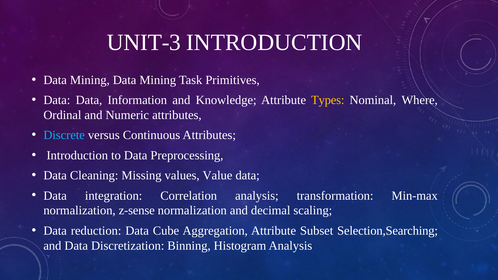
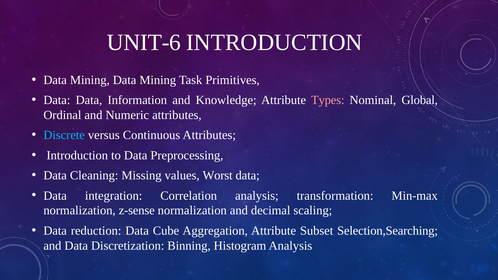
UNIT-3: UNIT-3 -> UNIT-6
Types colour: yellow -> pink
Where: Where -> Global
Value: Value -> Worst
